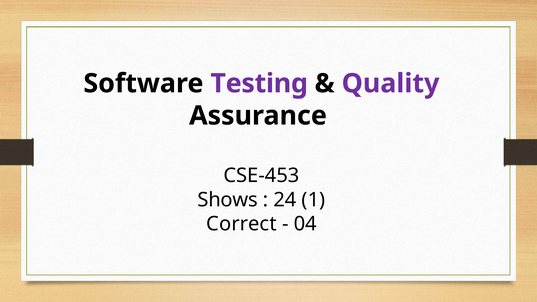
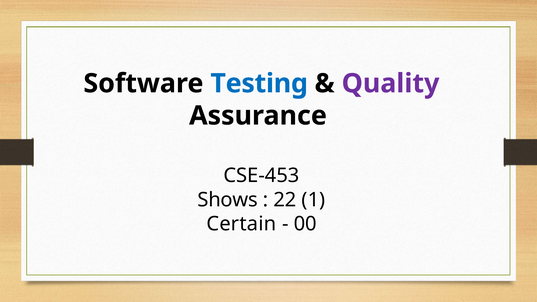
Testing colour: purple -> blue
24: 24 -> 22
Correct: Correct -> Certain
04: 04 -> 00
